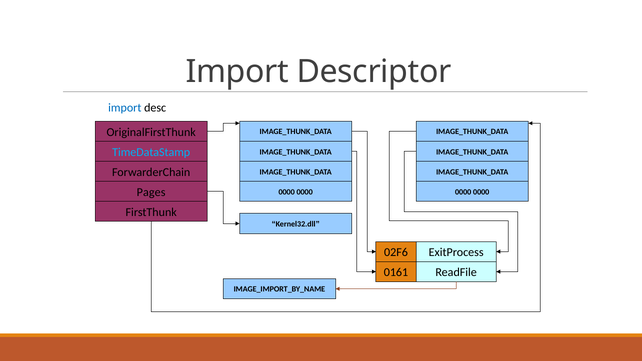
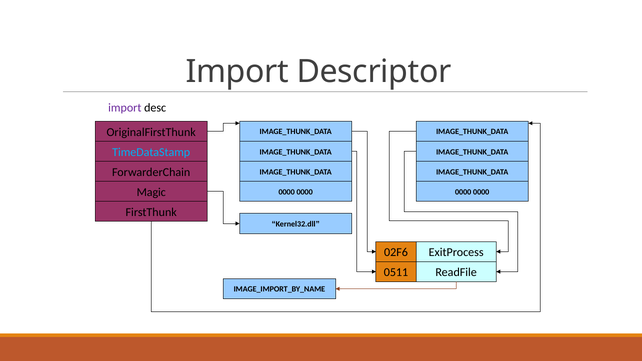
import at (125, 108) colour: blue -> purple
Pages: Pages -> Magic
0161: 0161 -> 0511
